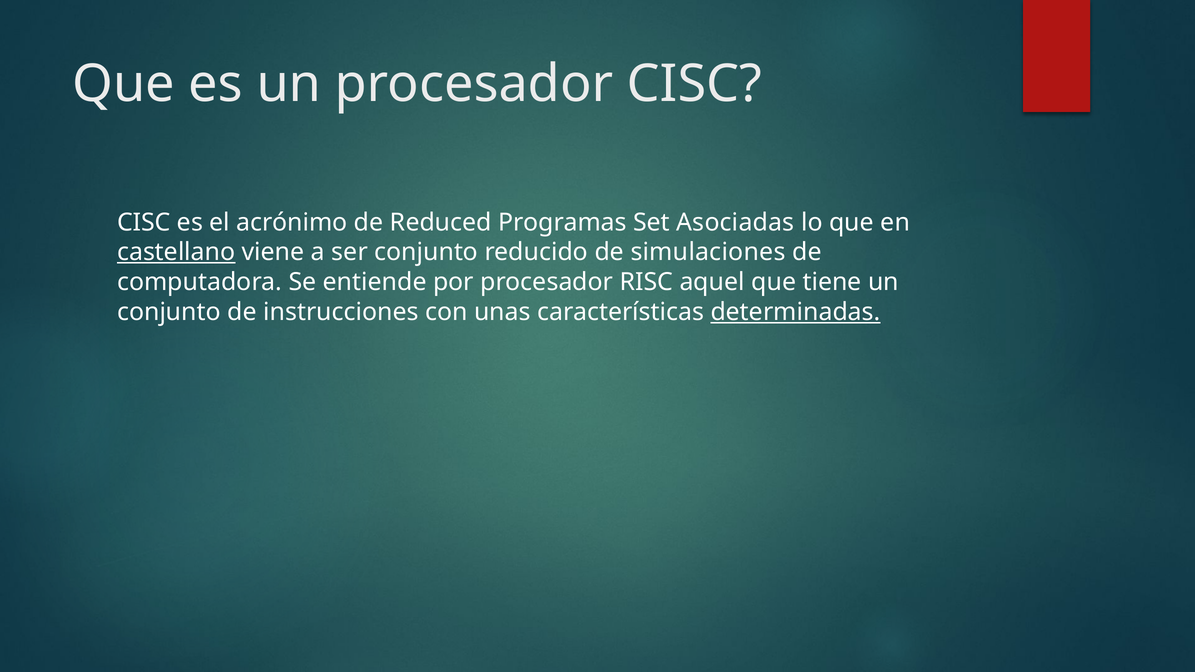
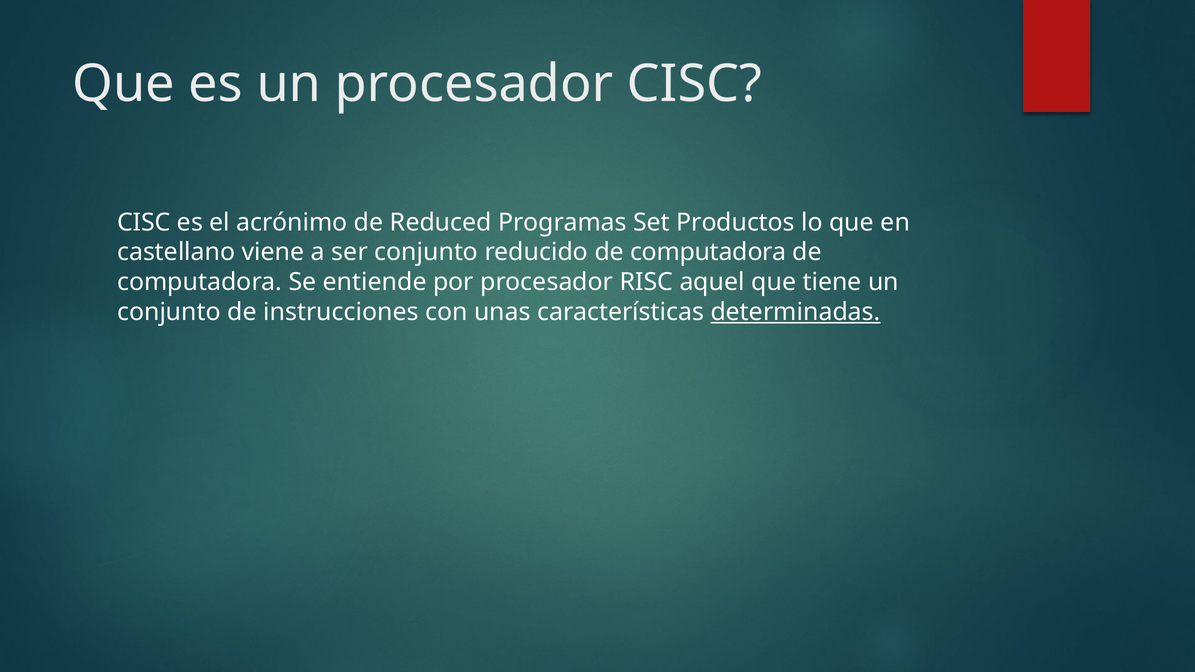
Asociadas: Asociadas -> Productos
castellano underline: present -> none
reducido de simulaciones: simulaciones -> computadora
